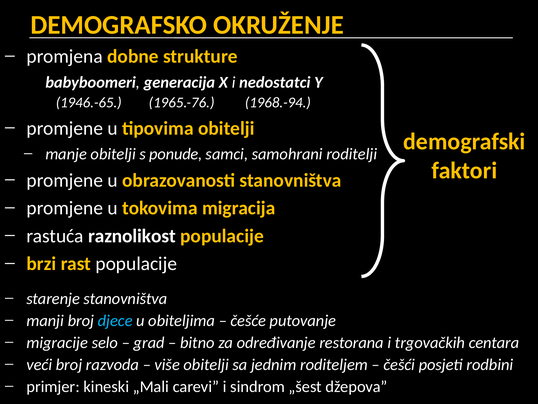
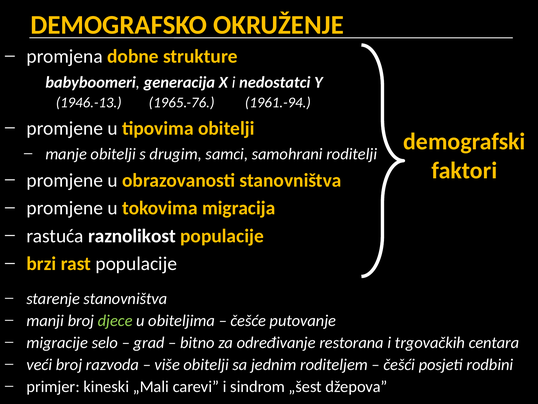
1946.-65: 1946.-65 -> 1946.-13
1968.-94: 1968.-94 -> 1961.-94
ponude: ponude -> drugim
djece colour: light blue -> light green
